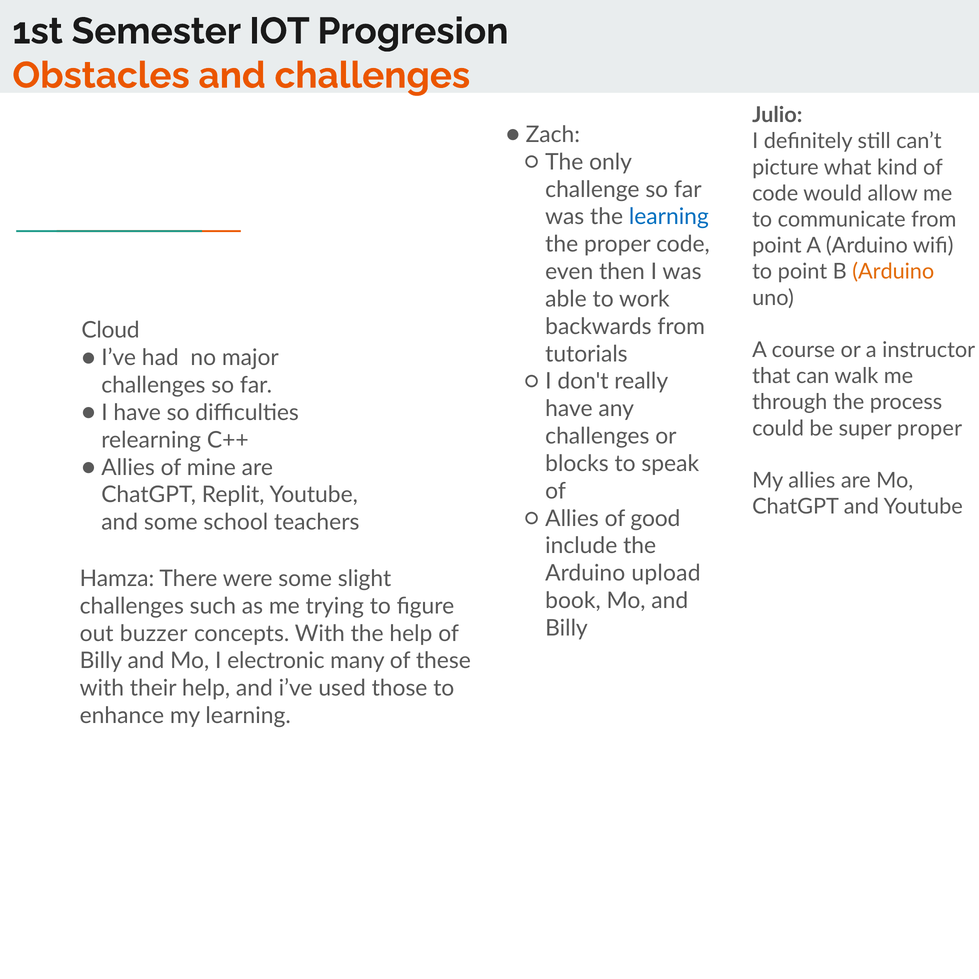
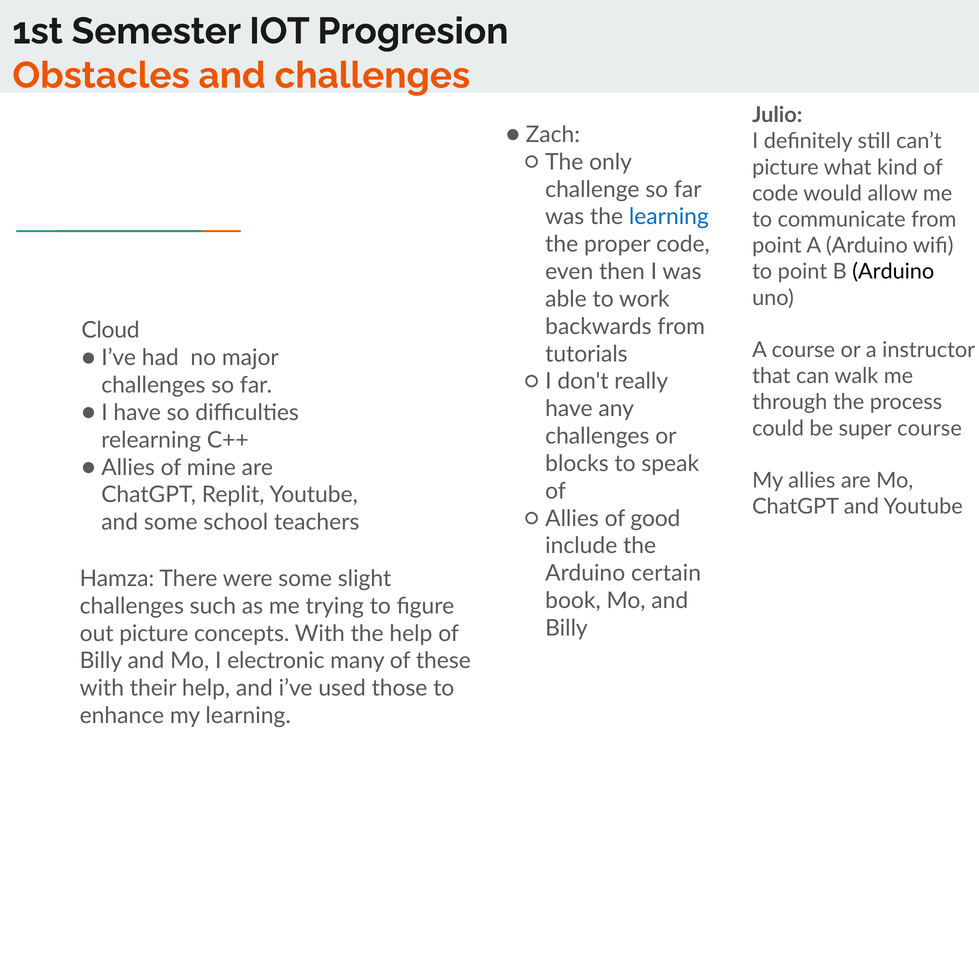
Arduino at (893, 272) colour: orange -> black
super proper: proper -> course
upload: upload -> certain
out buzzer: buzzer -> picture
